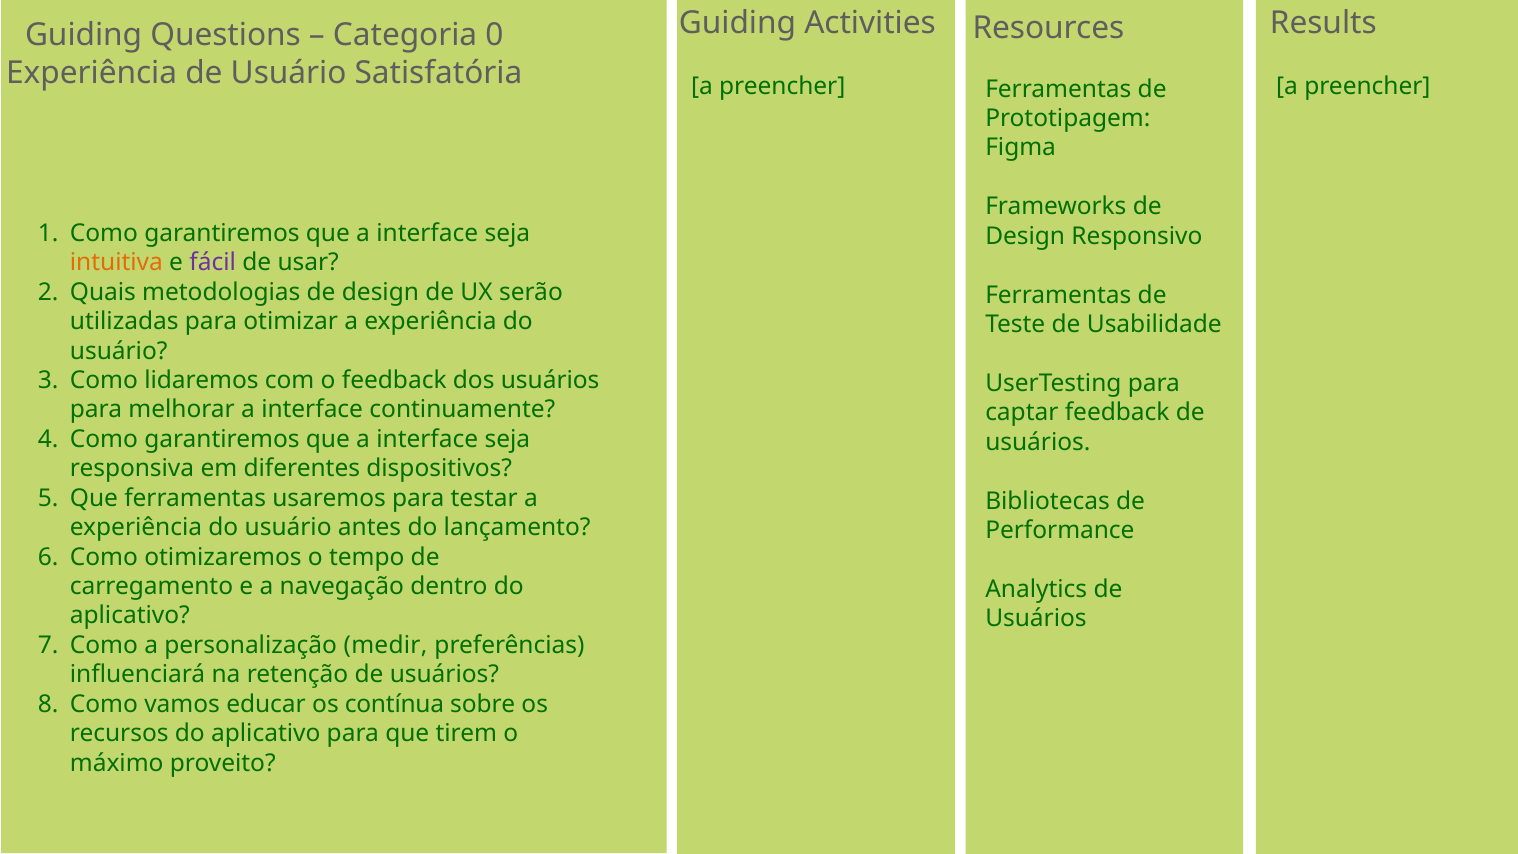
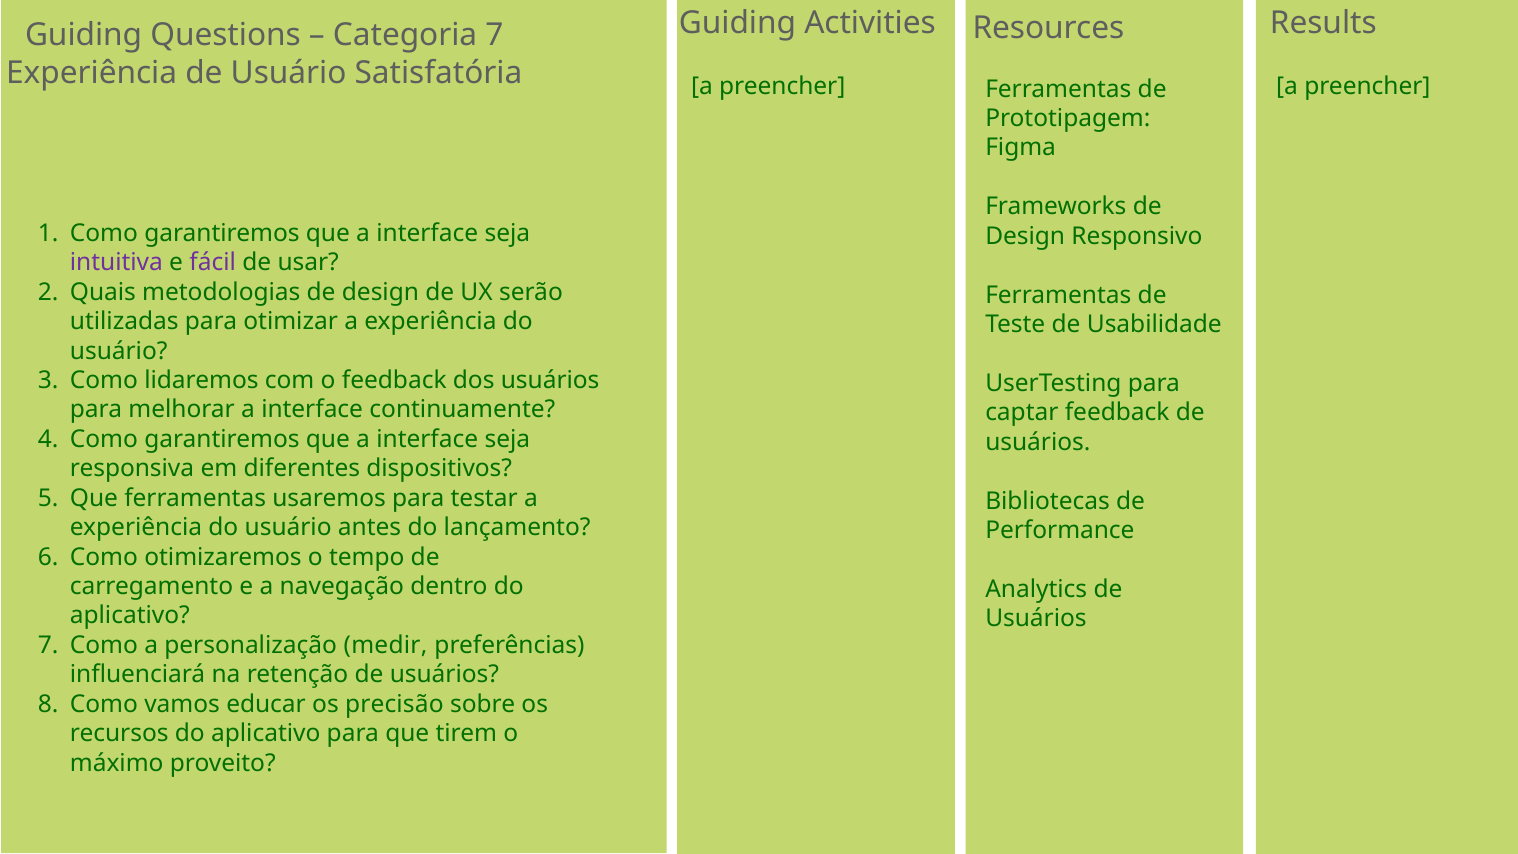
Categoria 0: 0 -> 7
intuitiva colour: orange -> purple
contínua: contínua -> precisão
